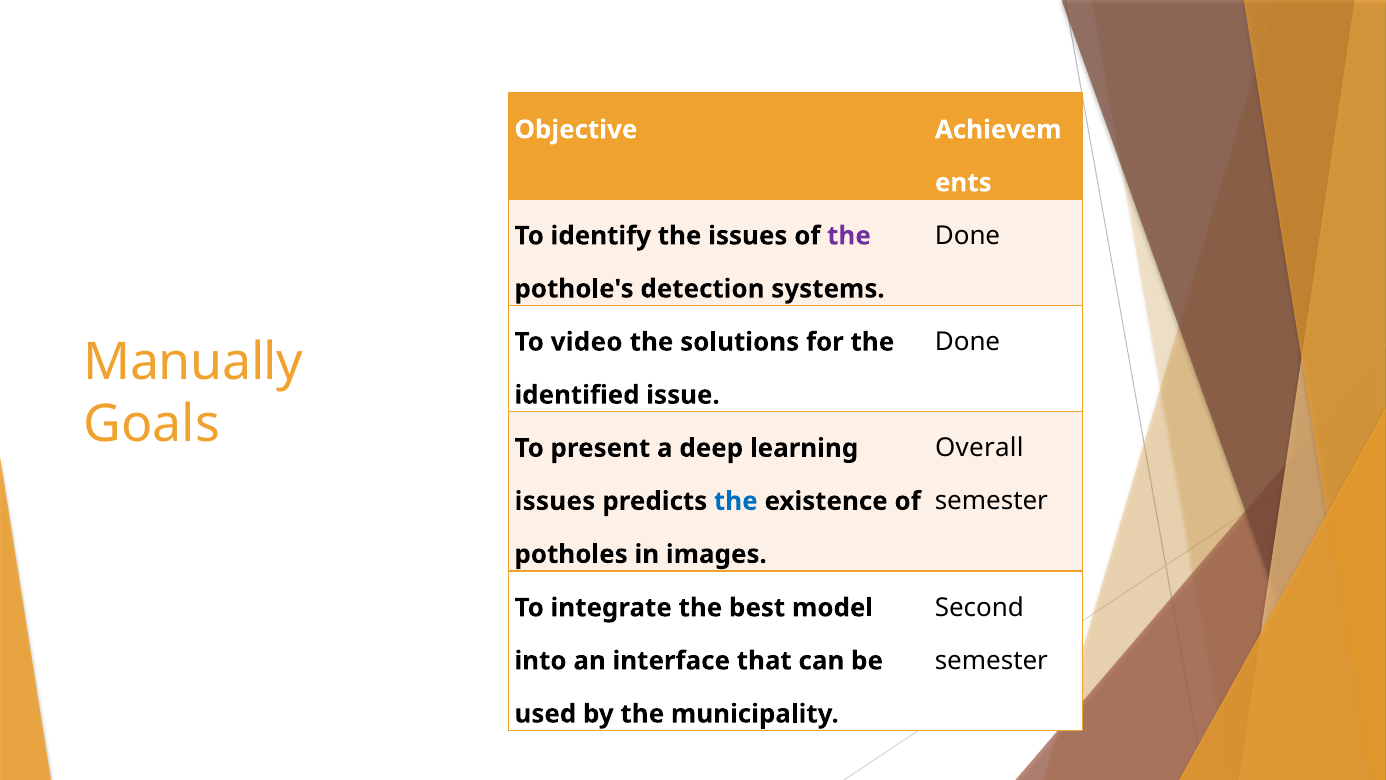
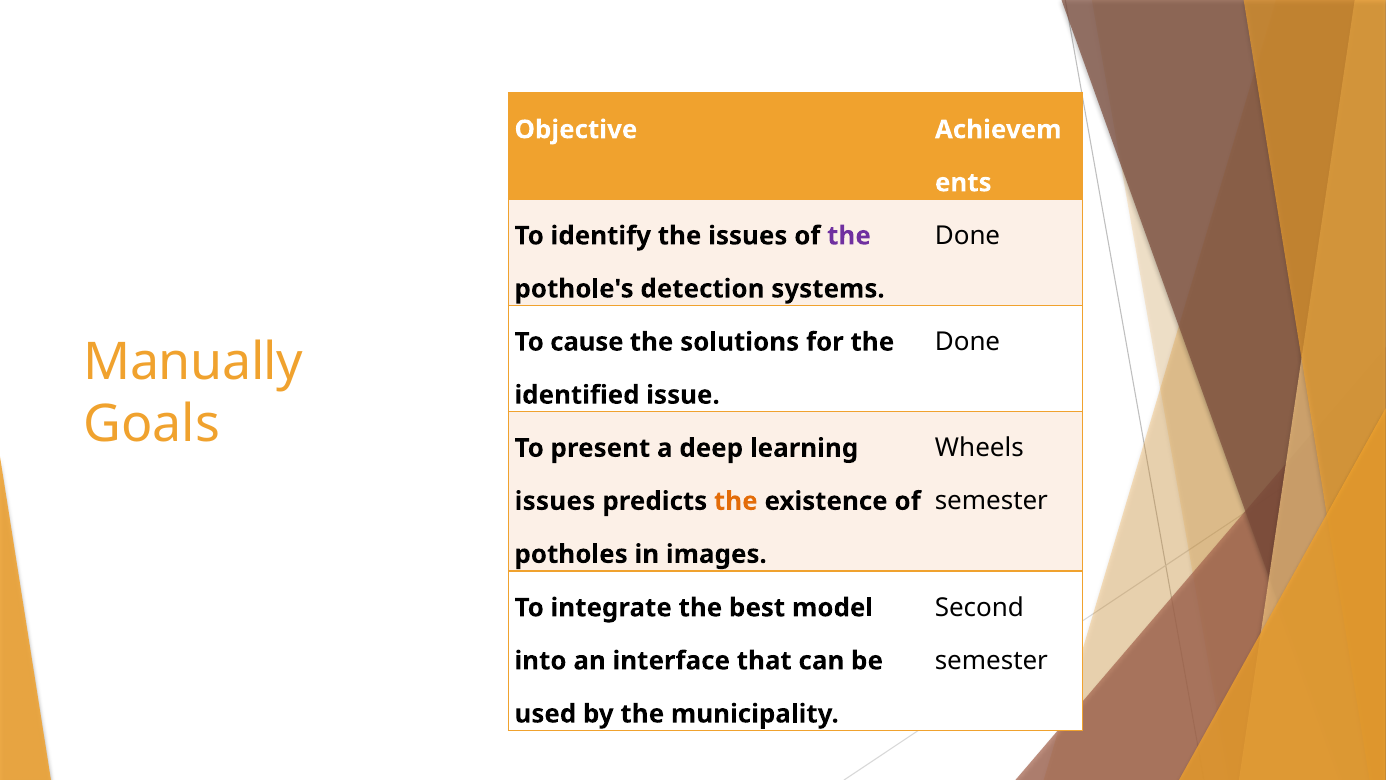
video: video -> cause
Overall: Overall -> Wheels
the at (736, 501) colour: blue -> orange
